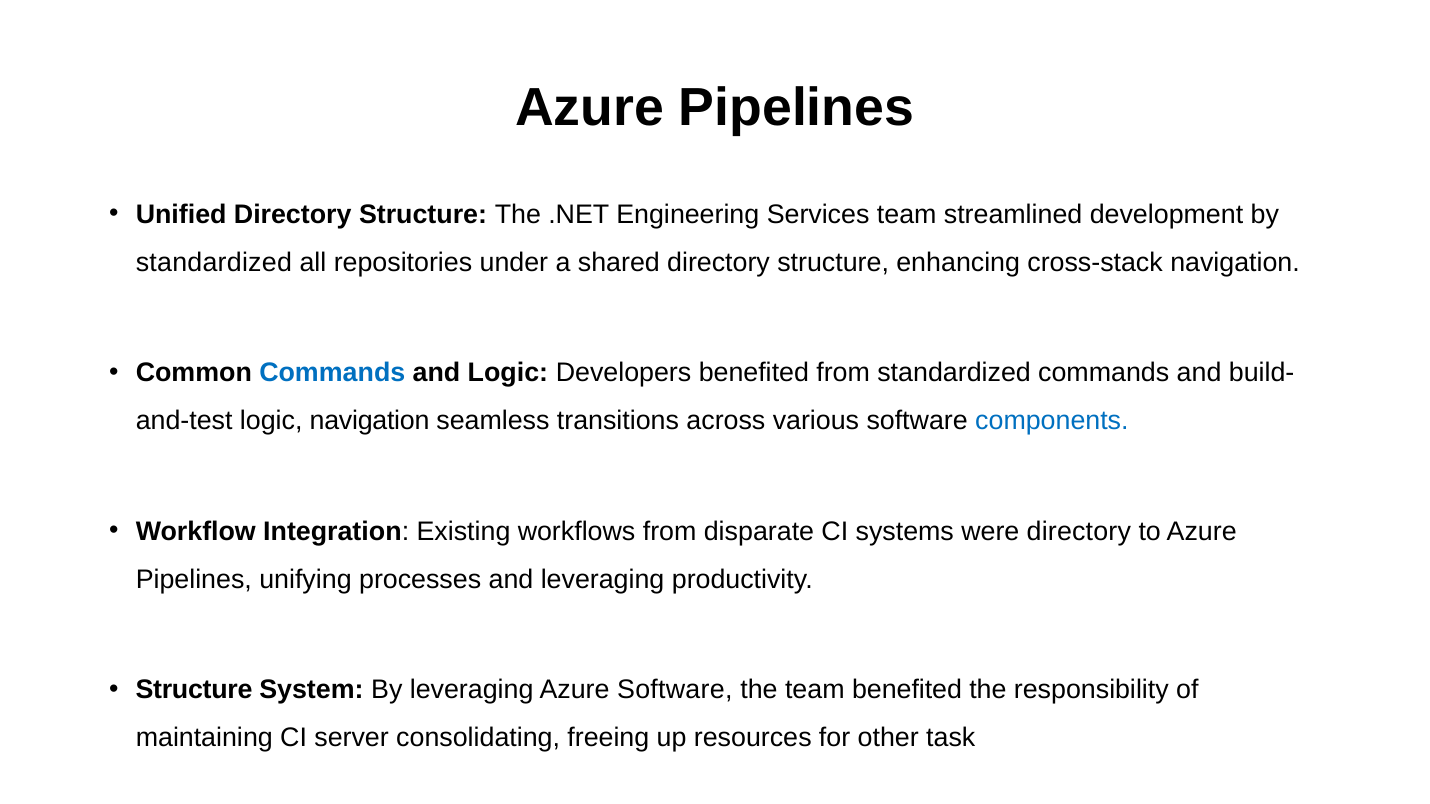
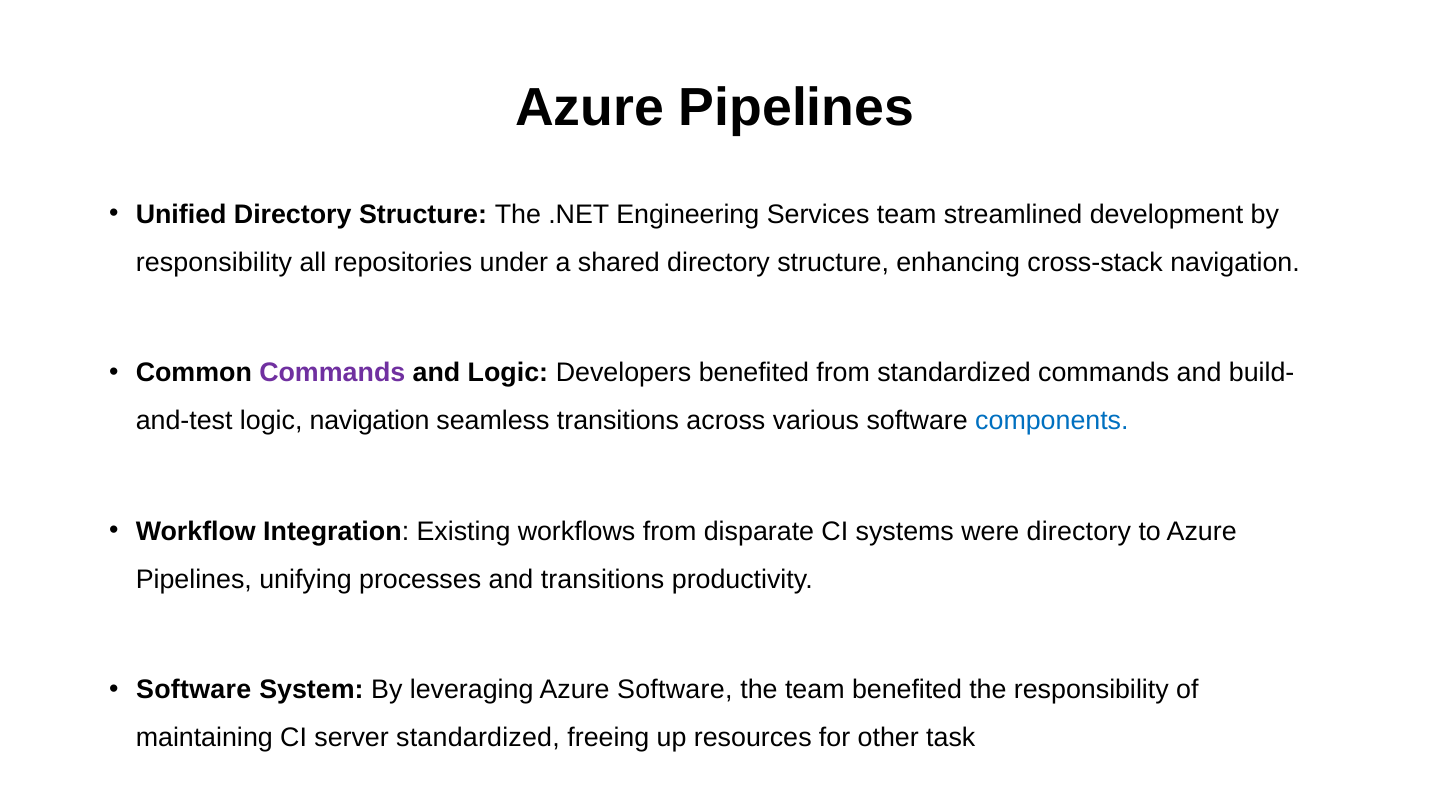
standardized at (214, 263): standardized -> responsibility
Commands at (332, 373) colour: blue -> purple
and leveraging: leveraging -> transitions
Structure at (194, 690): Structure -> Software
server consolidating: consolidating -> standardized
